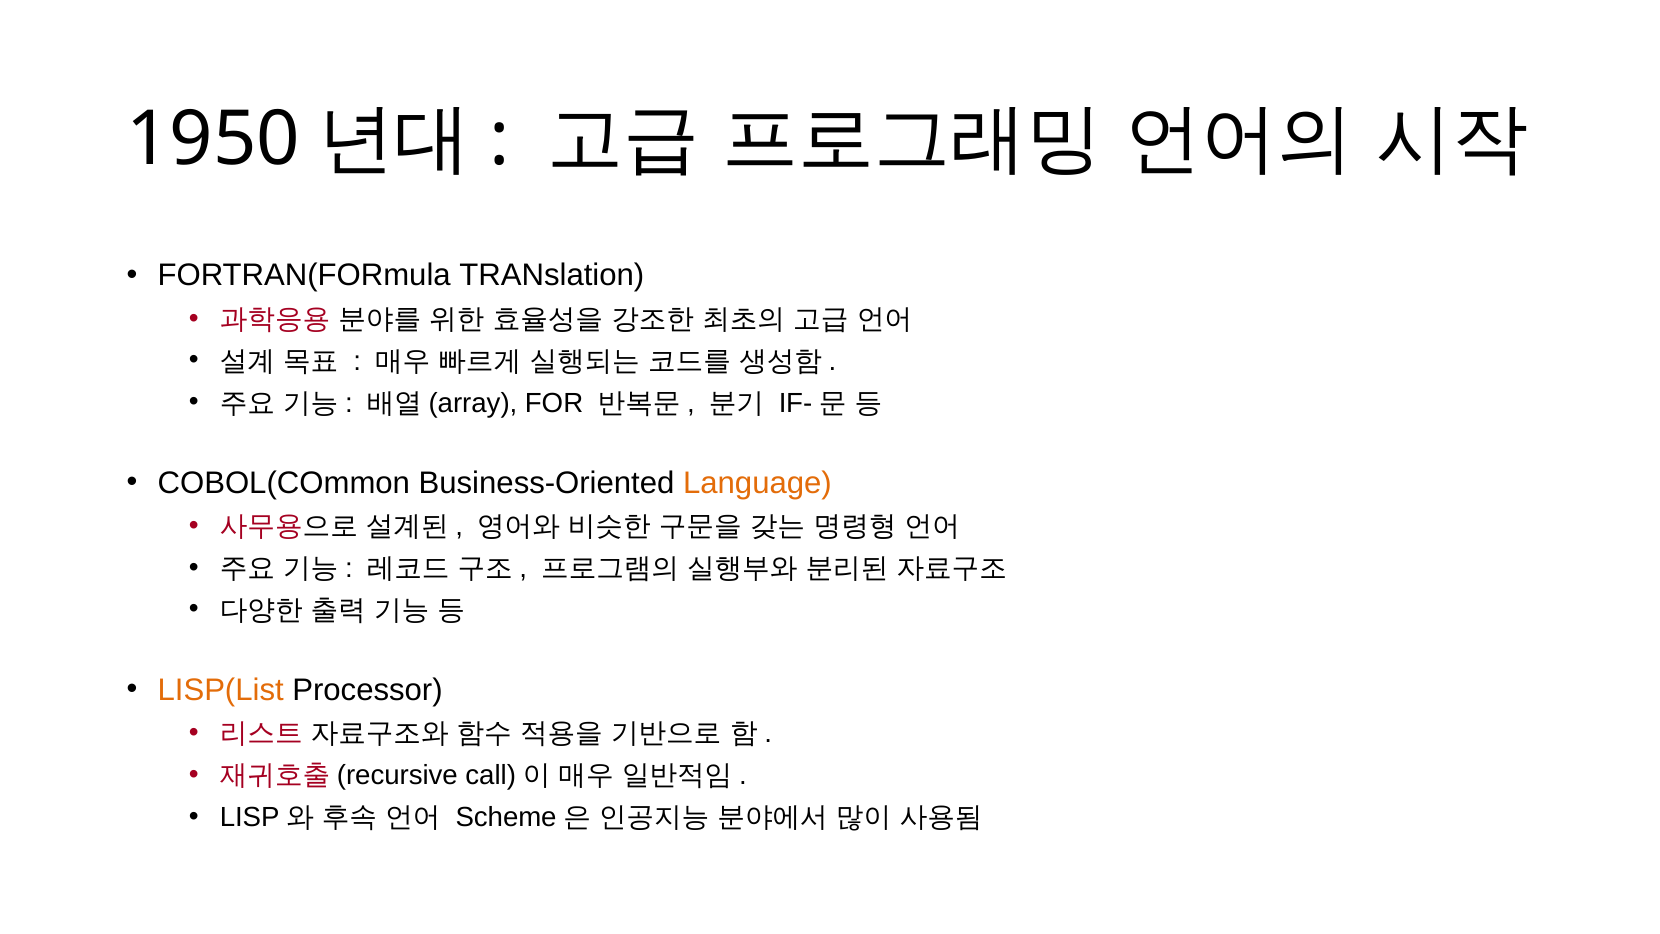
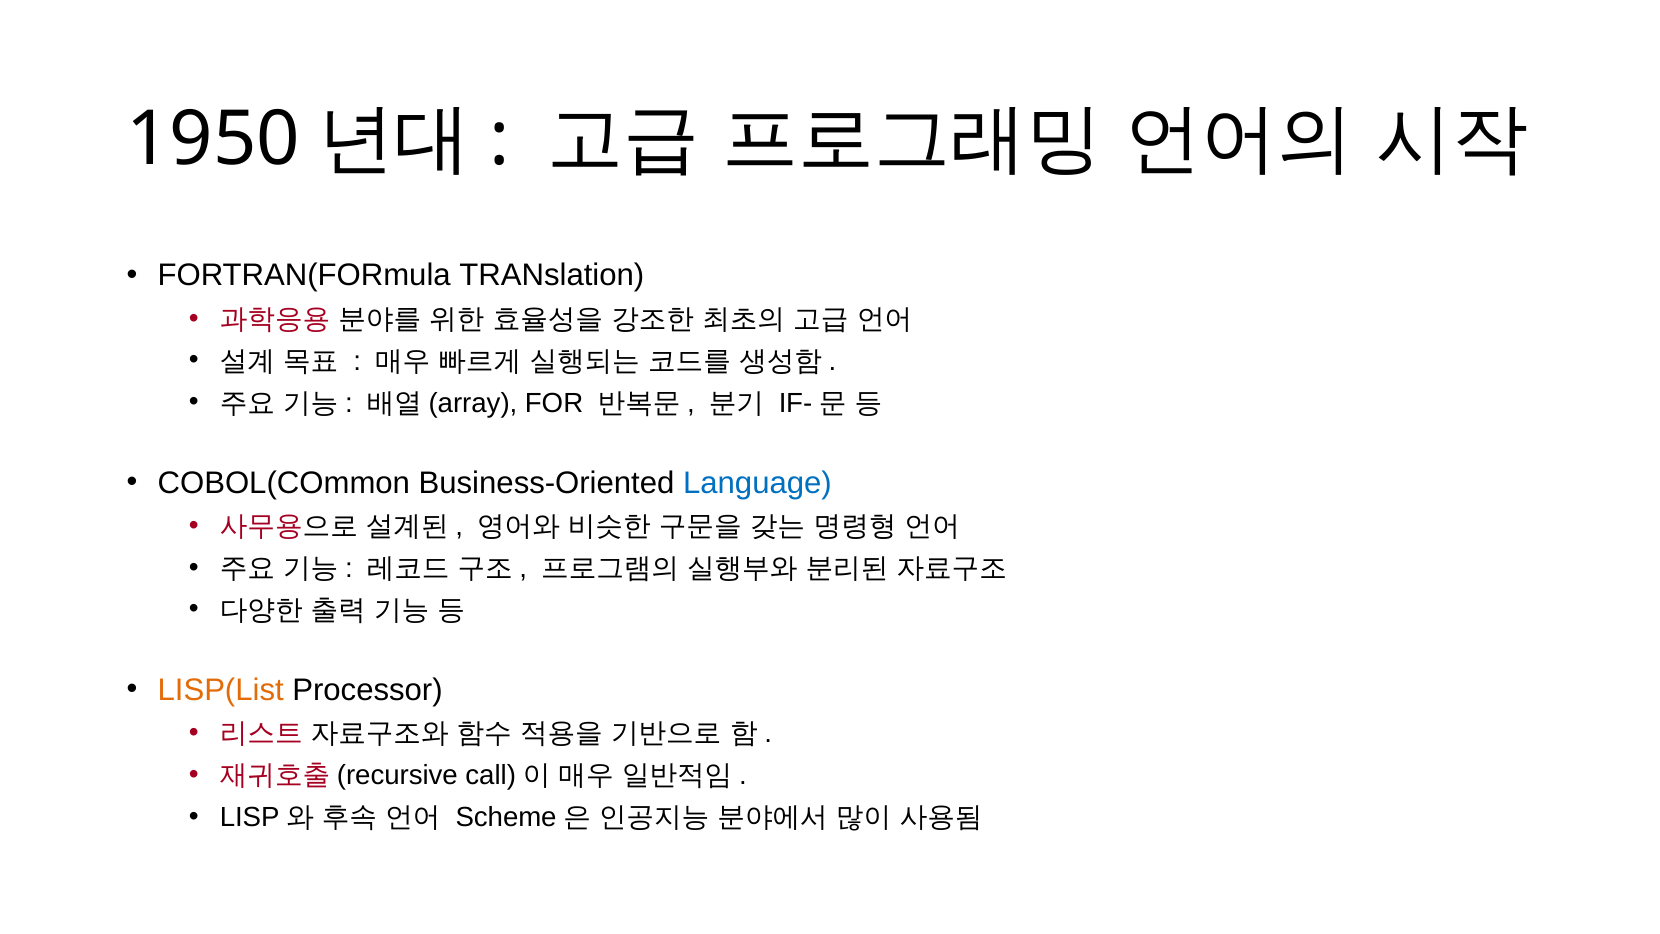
Language colour: orange -> blue
